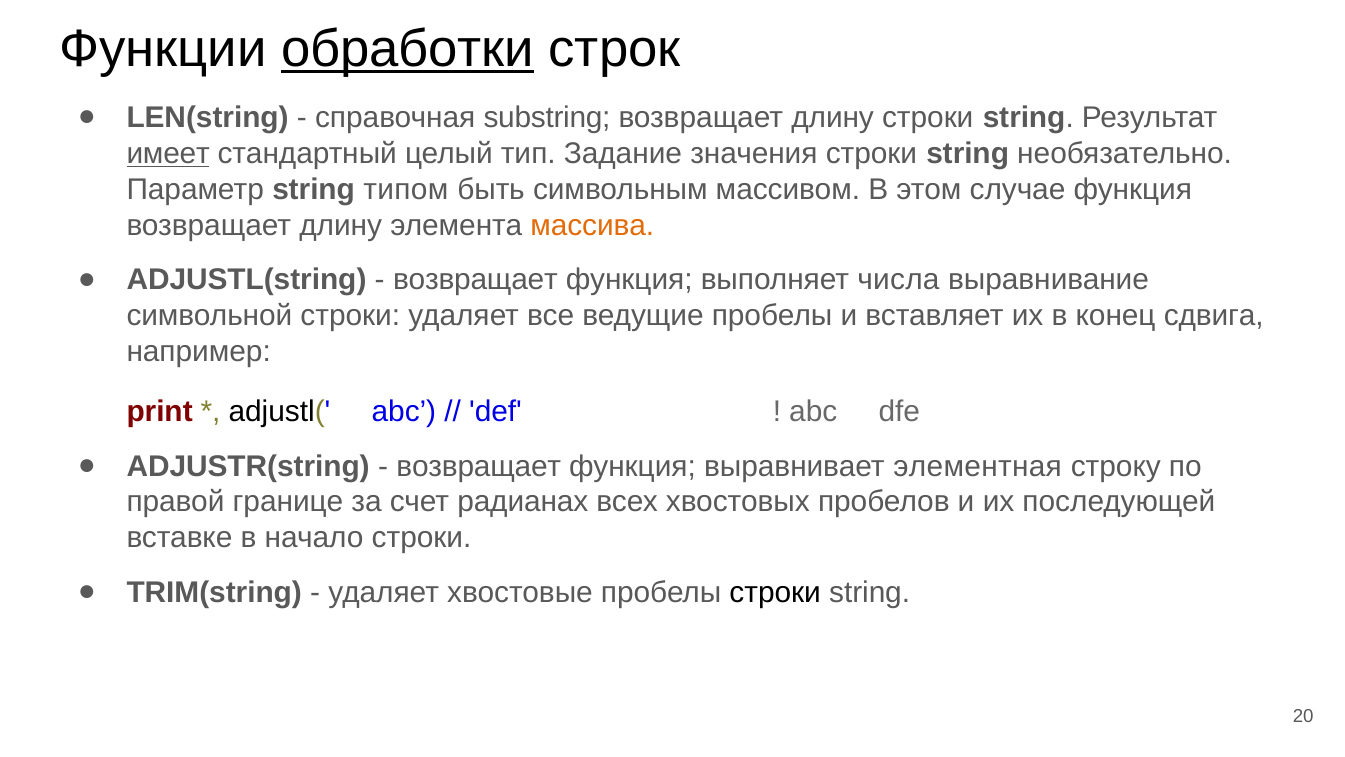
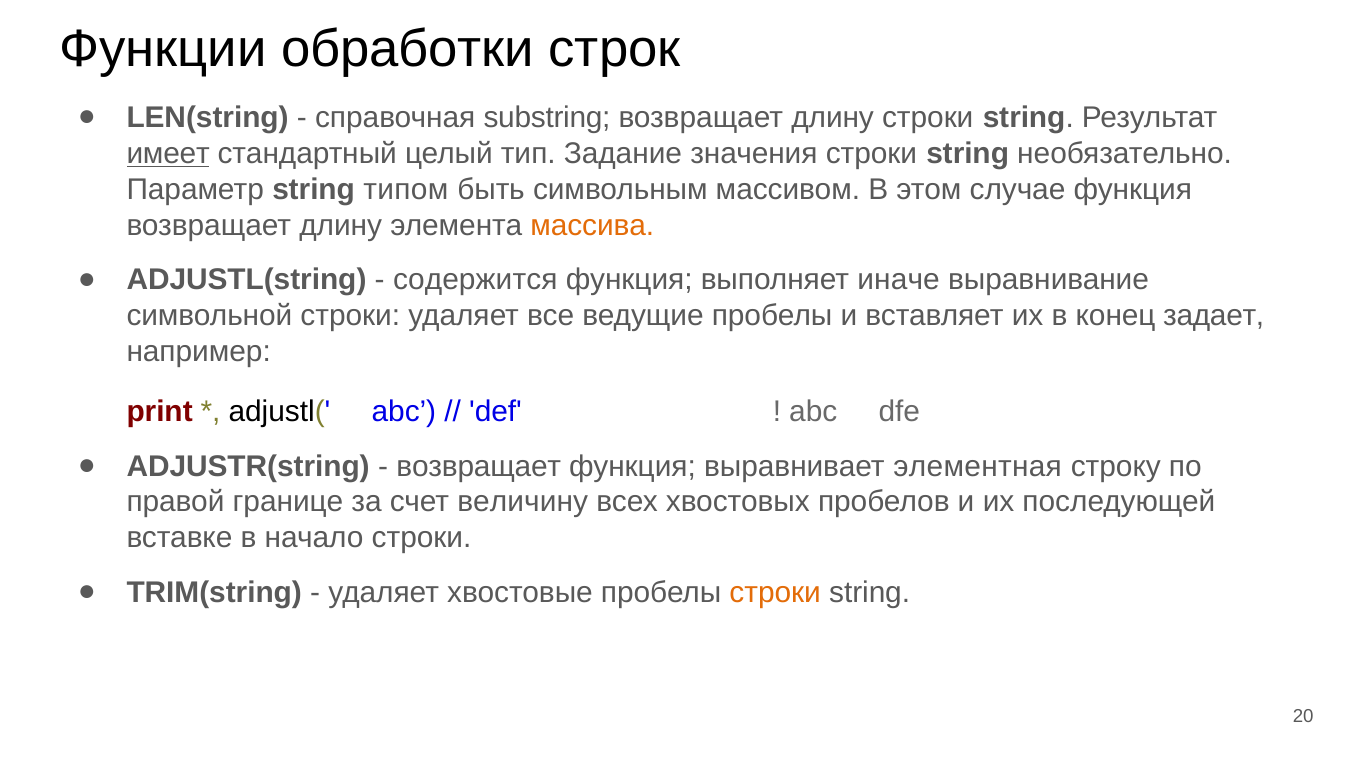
обработки underline: present -> none
возвращает at (475, 280): возвращает -> содержится
числа: числа -> иначе
сдвига: сдвига -> задает
радианах: радианах -> величину
строки at (775, 592) colour: black -> orange
